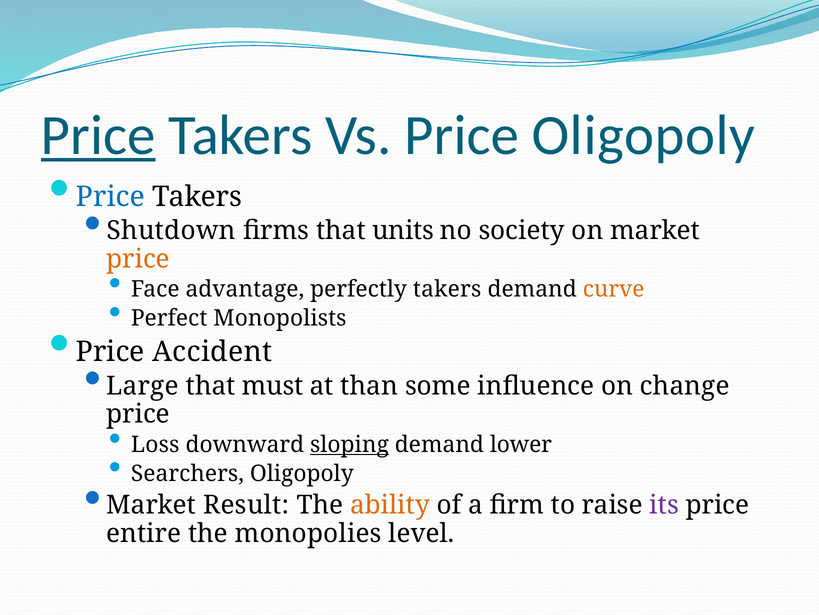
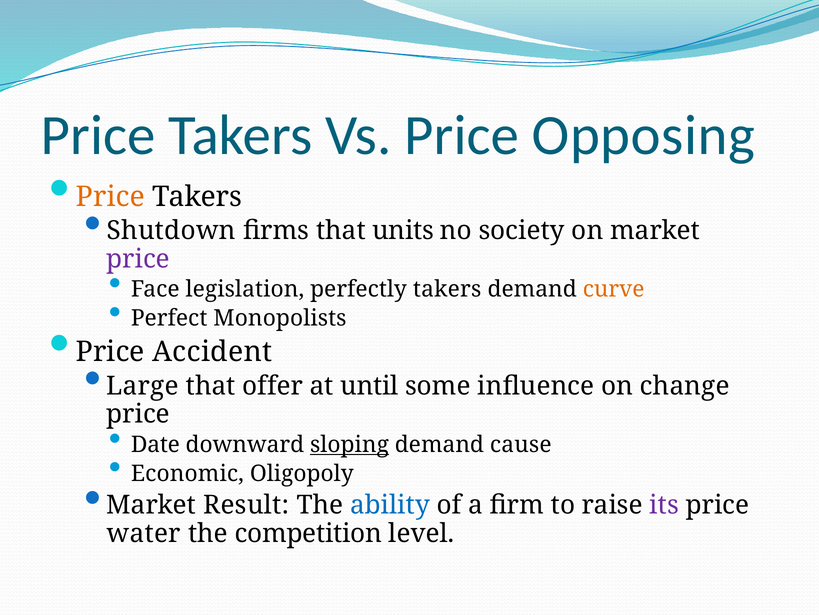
Price at (98, 135) underline: present -> none
Price Oligopoly: Oligopoly -> Opposing
Price at (110, 196) colour: blue -> orange
price at (138, 259) colour: orange -> purple
advantage: advantage -> legislation
must: must -> offer
than: than -> until
Loss: Loss -> Date
lower: lower -> cause
Searchers: Searchers -> Economic
ability colour: orange -> blue
entire: entire -> water
monopolies: monopolies -> competition
